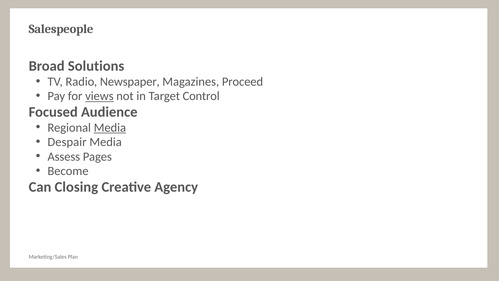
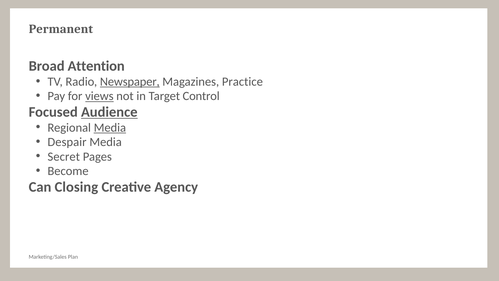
Salespeople: Salespeople -> Permanent
Solutions: Solutions -> Attention
Newspaper underline: none -> present
Proceed: Proceed -> Practice
Audience underline: none -> present
Assess: Assess -> Secret
